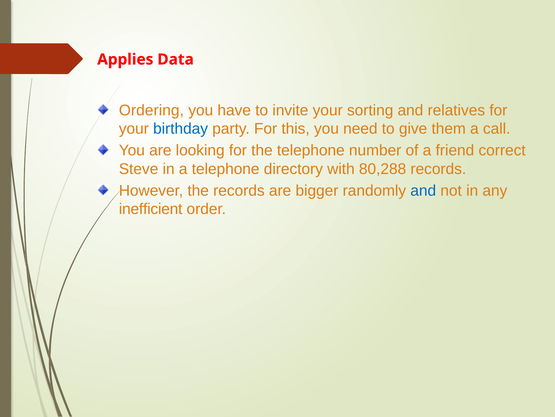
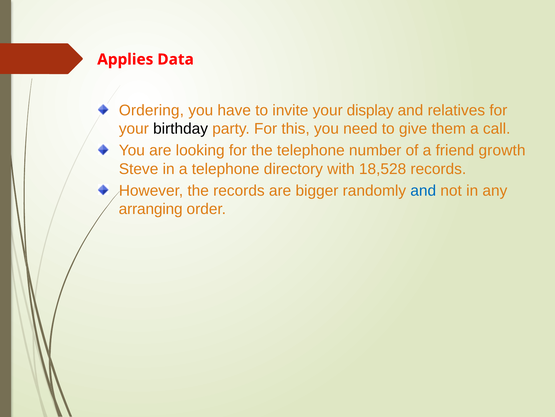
sorting: sorting -> display
birthday colour: blue -> black
correct: correct -> growth
80,288: 80,288 -> 18,528
inefficient: inefficient -> arranging
